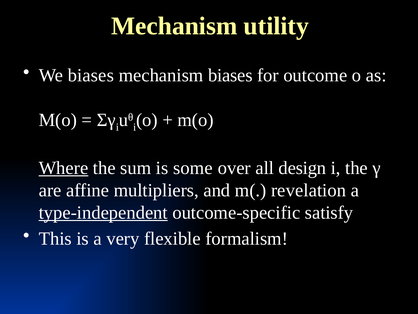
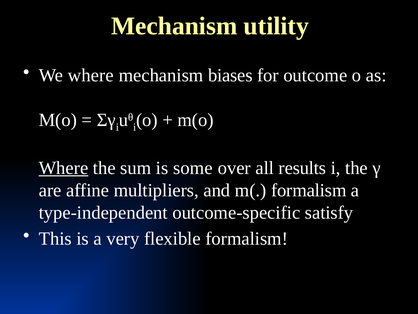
We biases: biases -> where
design: design -> results
m( revelation: revelation -> formalism
type-independent underline: present -> none
